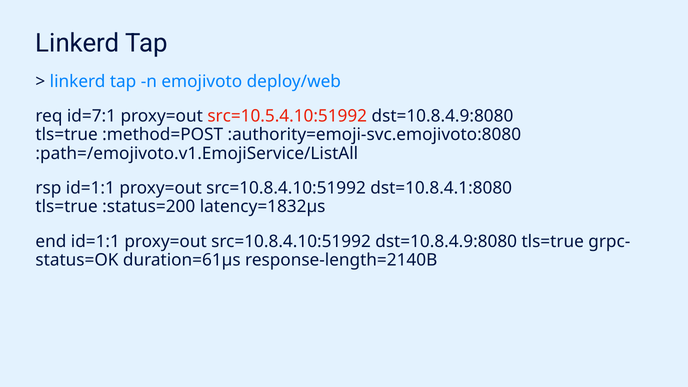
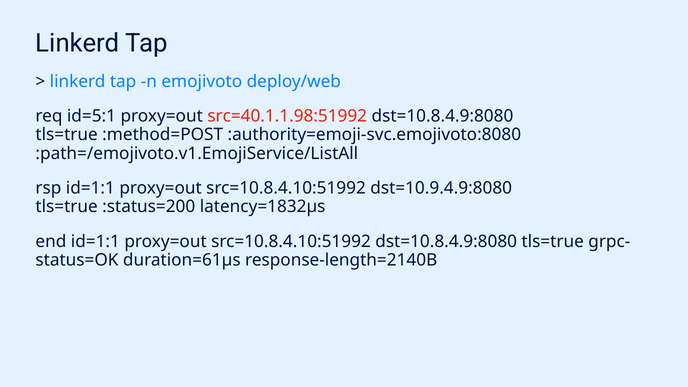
id=7:1: id=7:1 -> id=5:1
src=10.5.4.10:51992: src=10.5.4.10:51992 -> src=40.1.1.98:51992
dst=10.8.4.1:8080: dst=10.8.4.1:8080 -> dst=10.9.4.9:8080
